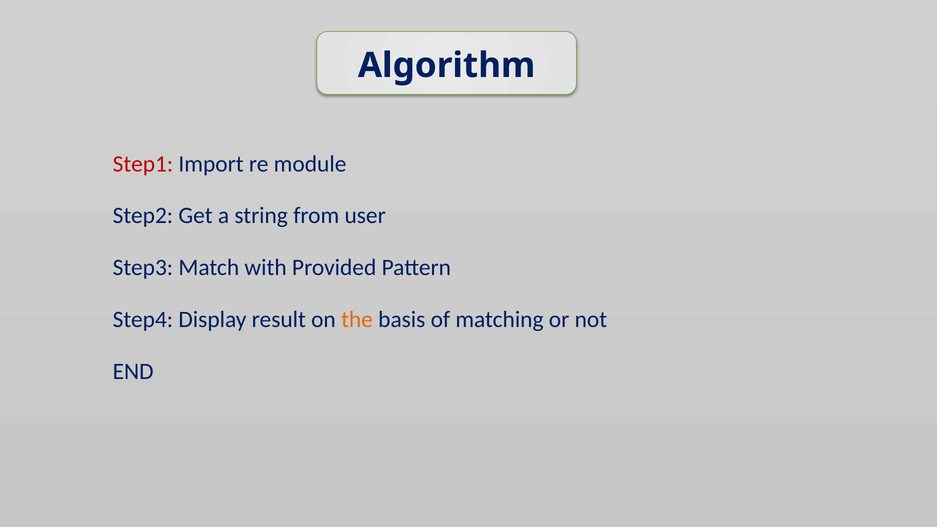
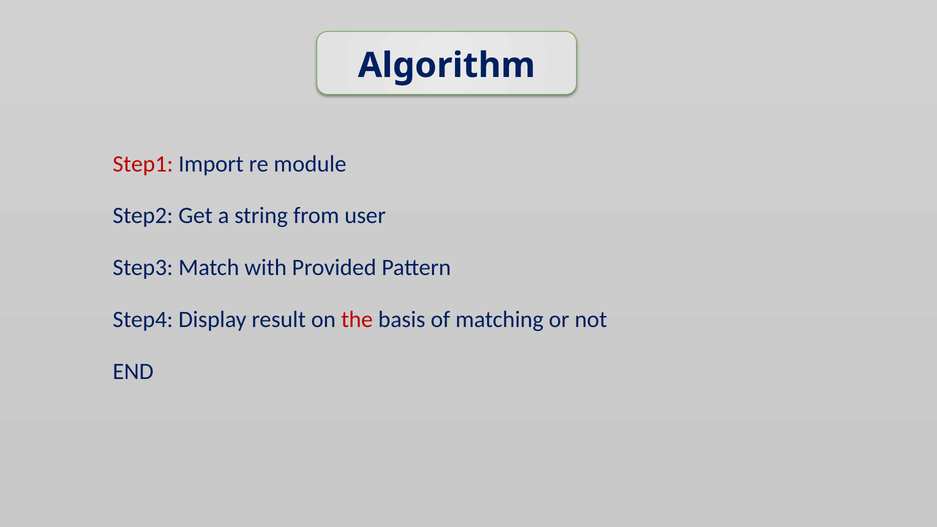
the colour: orange -> red
